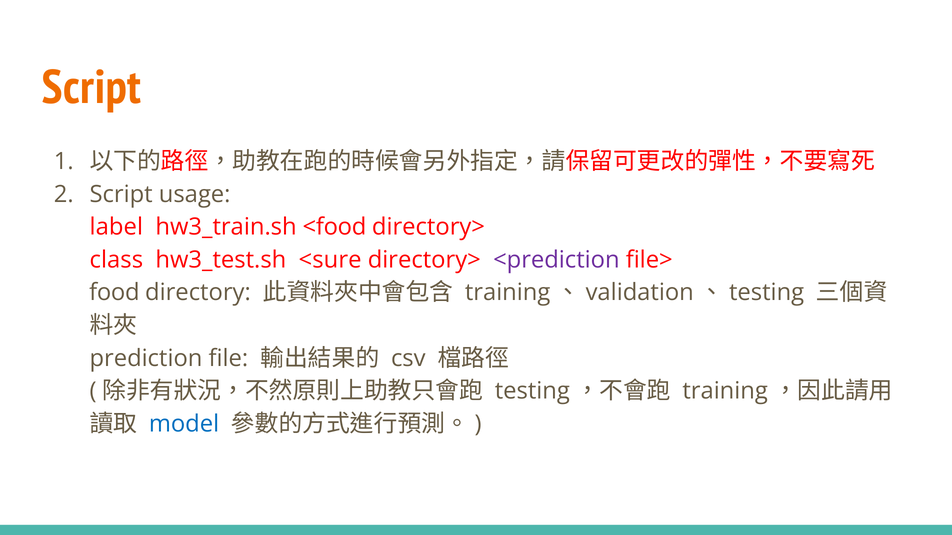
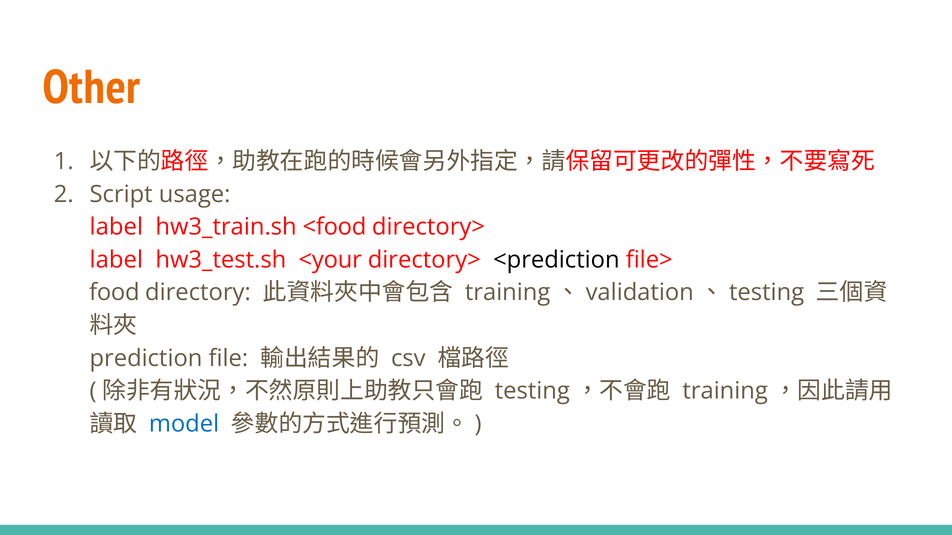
Script at (92, 88): Script -> Other
class at (116, 260): class -> label
<sure: <sure -> <your
<prediction colour: purple -> black
